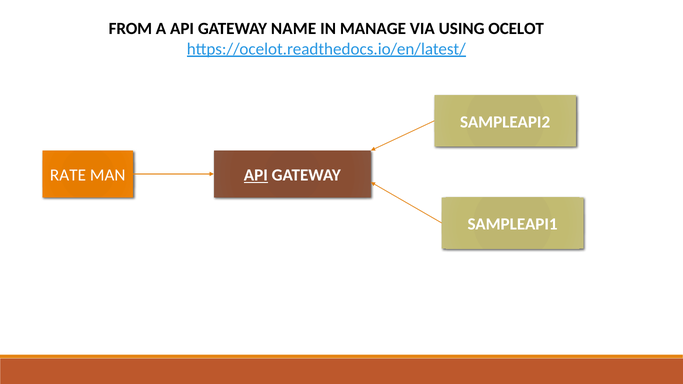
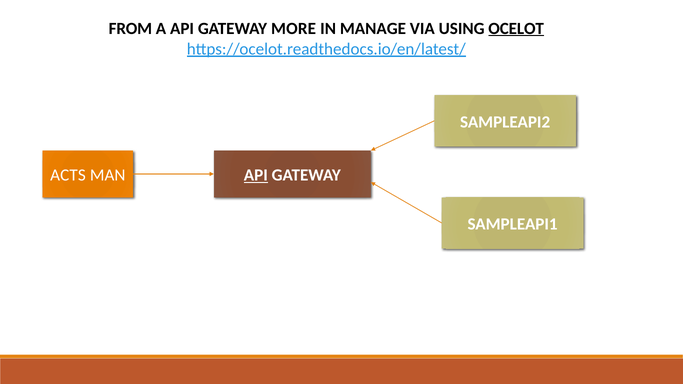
NAME: NAME -> MORE
OCELOT underline: none -> present
RATE: RATE -> ACTS
